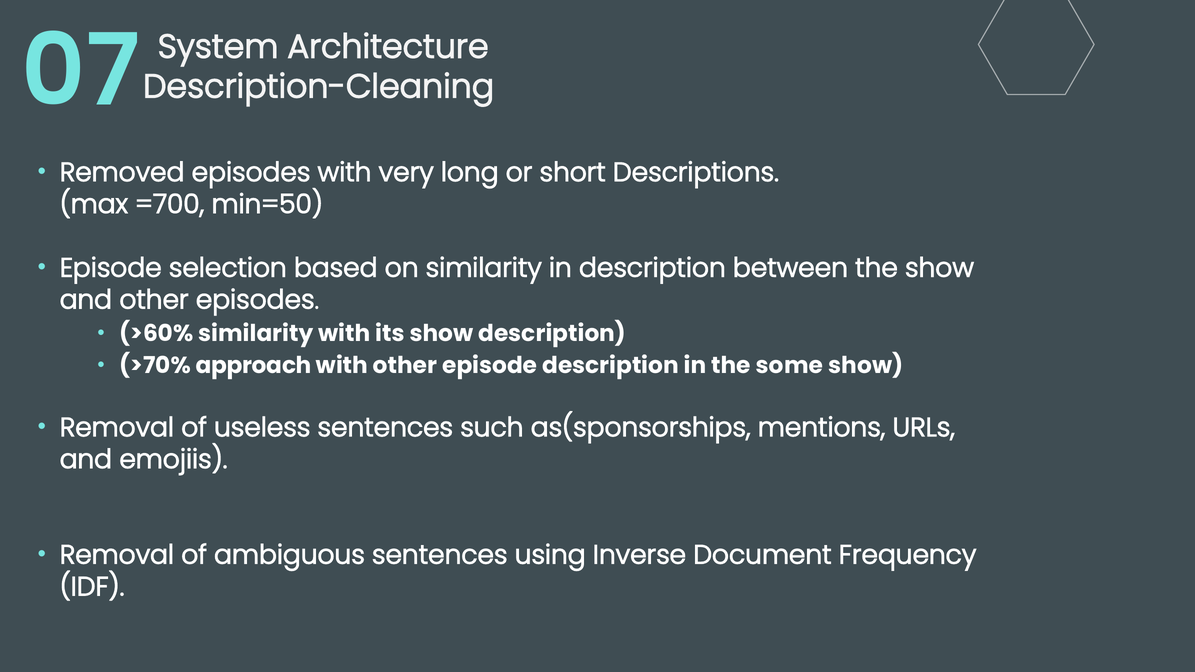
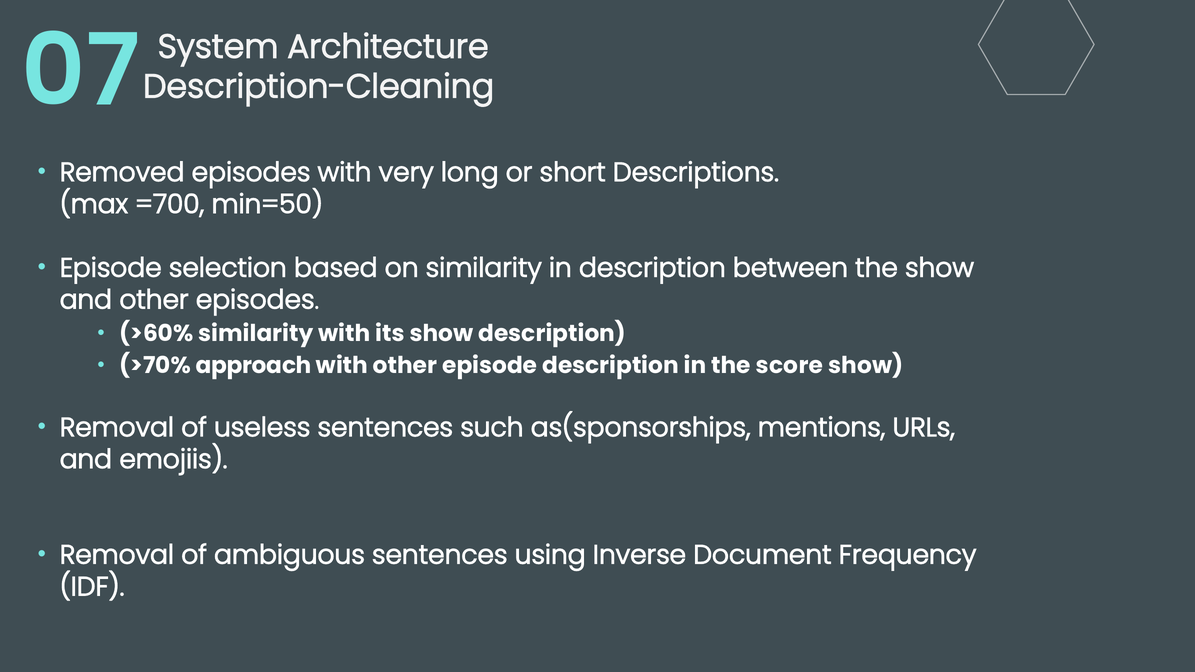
some: some -> score
